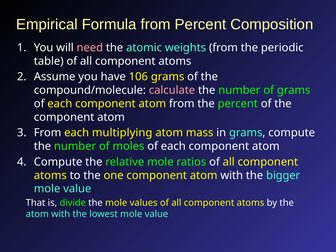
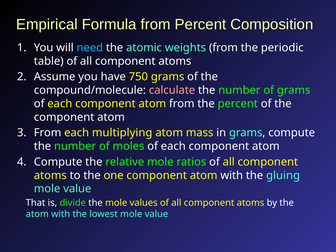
need colour: pink -> light blue
106: 106 -> 750
bigger: bigger -> gluing
